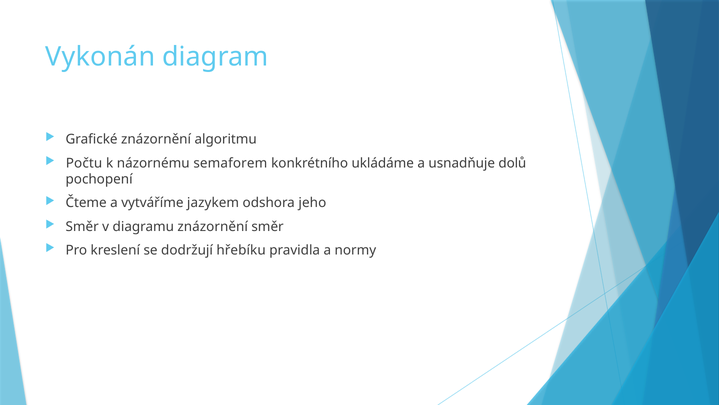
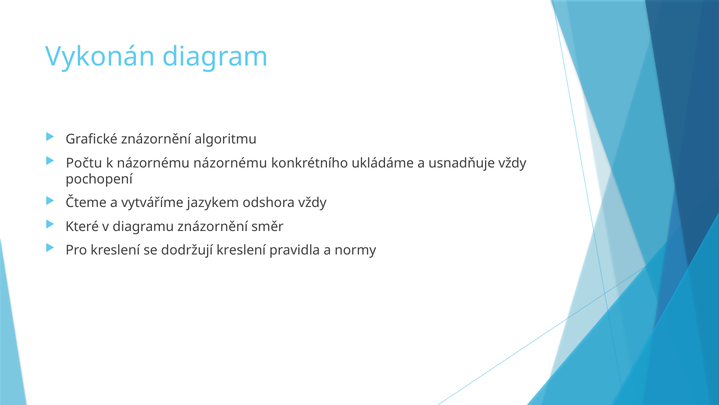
názornému semaforem: semaforem -> názornému
usnadňuje dolů: dolů -> vždy
odshora jeho: jeho -> vždy
Směr at (82, 226): Směr -> Které
dodržují hřebíku: hřebíku -> kreslení
